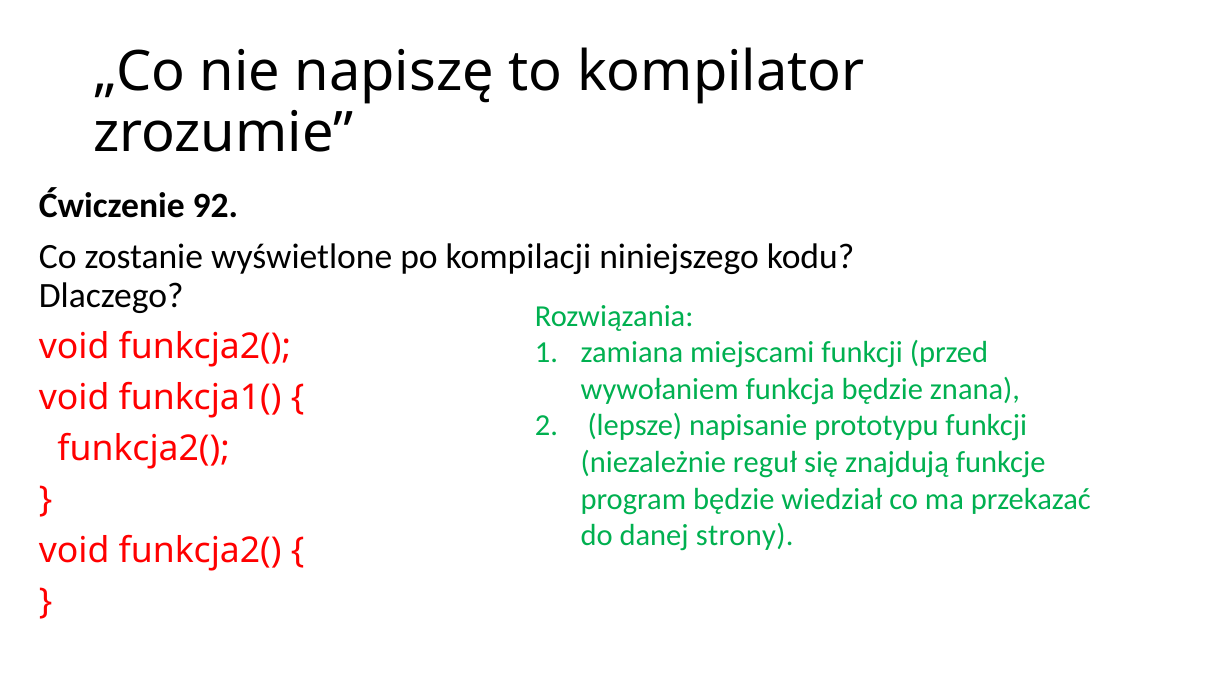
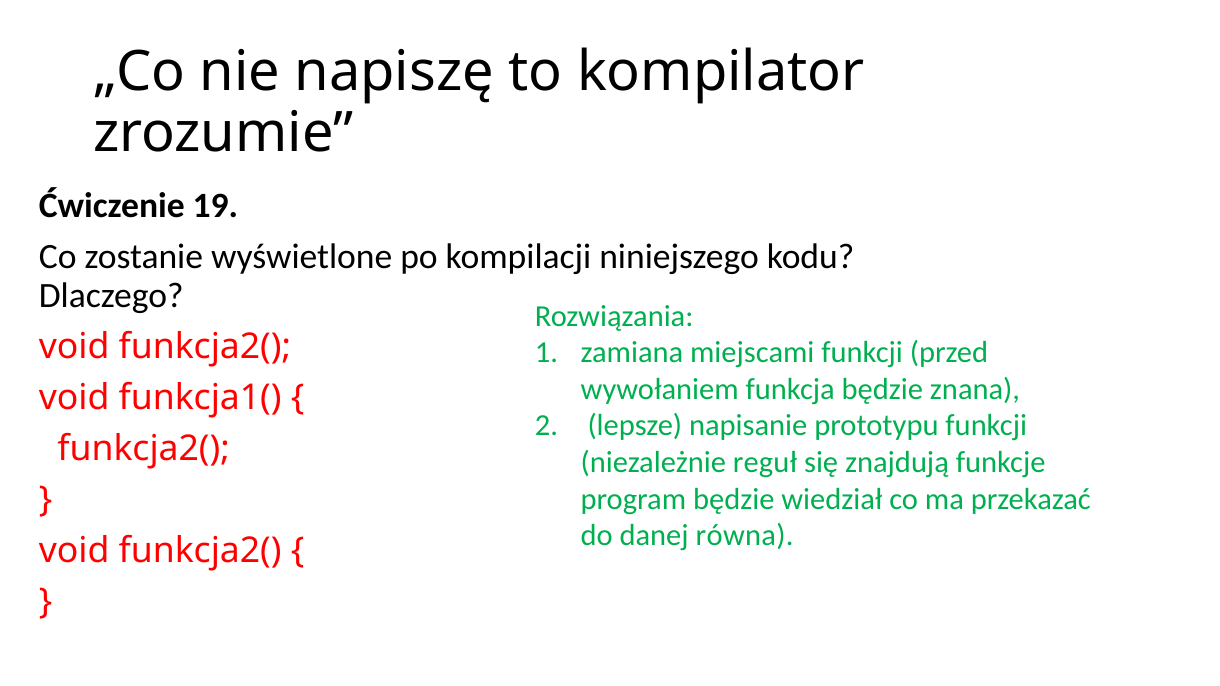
92: 92 -> 19
strony: strony -> równa
